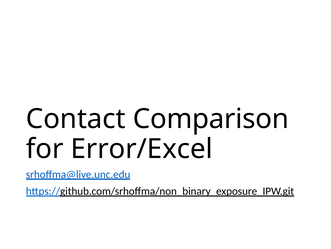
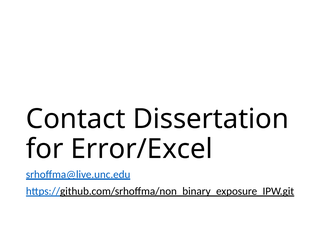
Comparison: Comparison -> Dissertation
